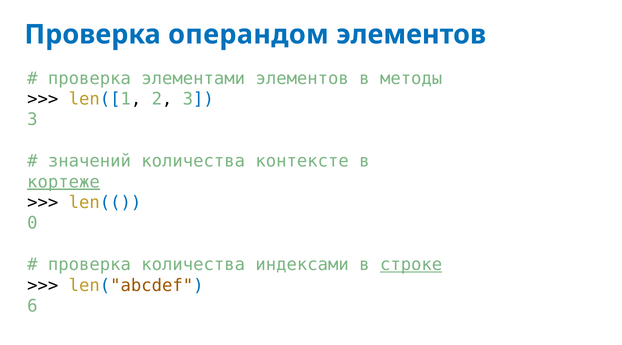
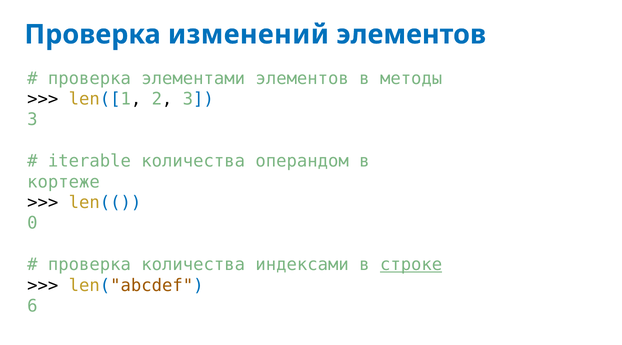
операндом: операндом -> изменений
значений: значений -> iterable
контексте: контексте -> операндом
кортеже underline: present -> none
